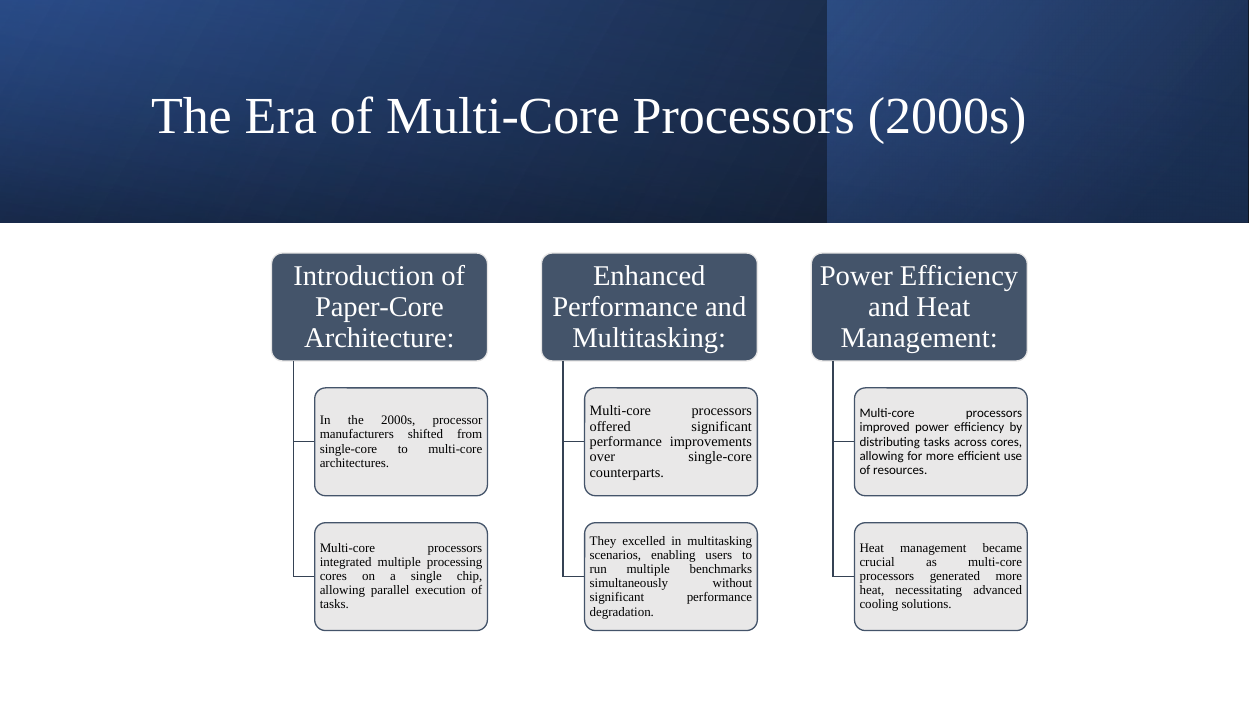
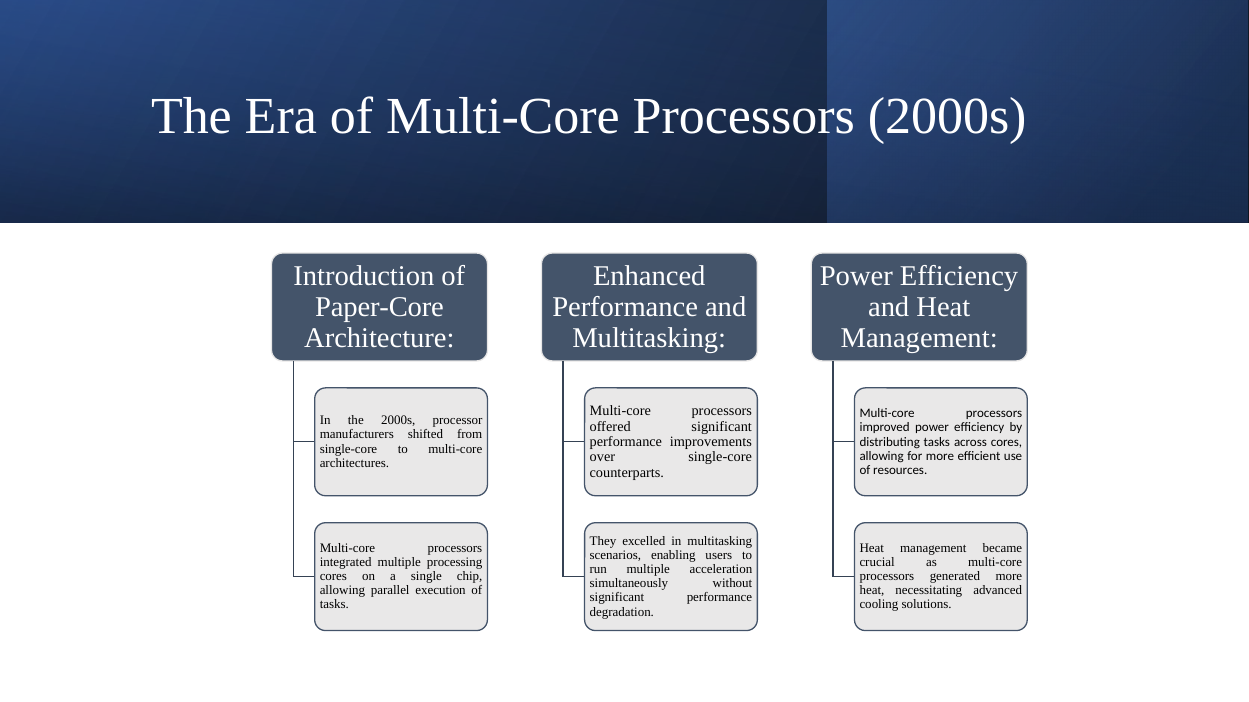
benchmarks: benchmarks -> acceleration
